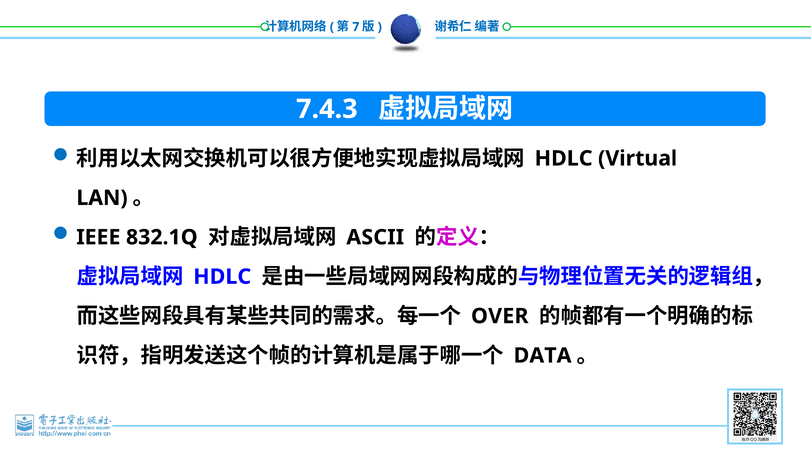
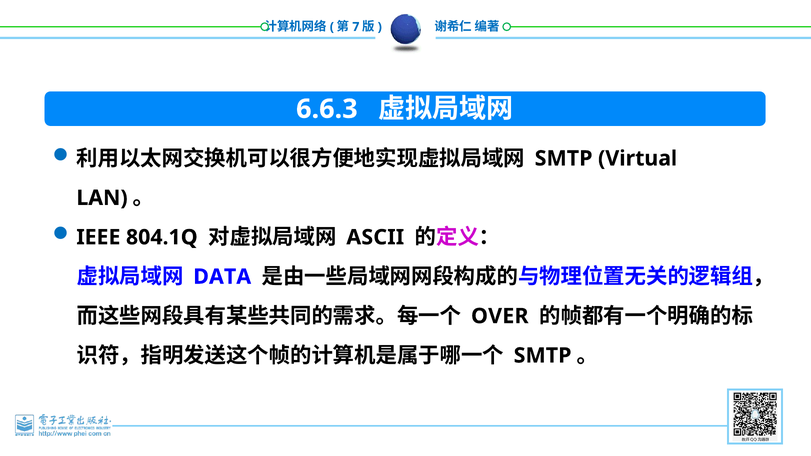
7.4.3: 7.4.3 -> 6.6.3
HDLC at (564, 159): HDLC -> SMTP
832.1Q: 832.1Q -> 804.1Q
HDLC at (222, 277): HDLC -> DATA
DATA at (543, 356): DATA -> SMTP
